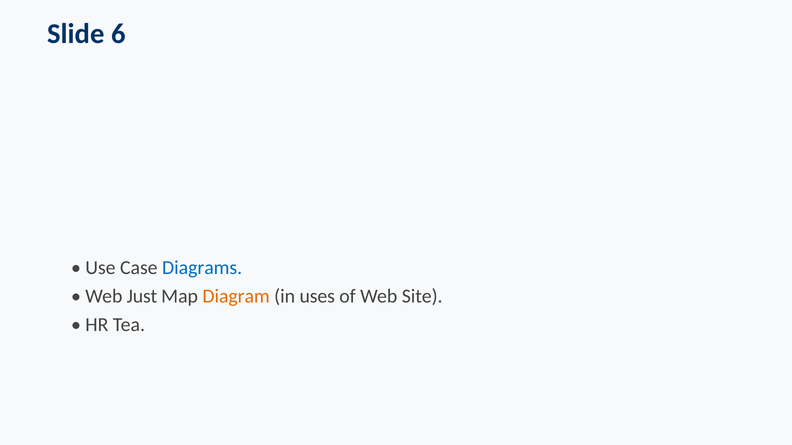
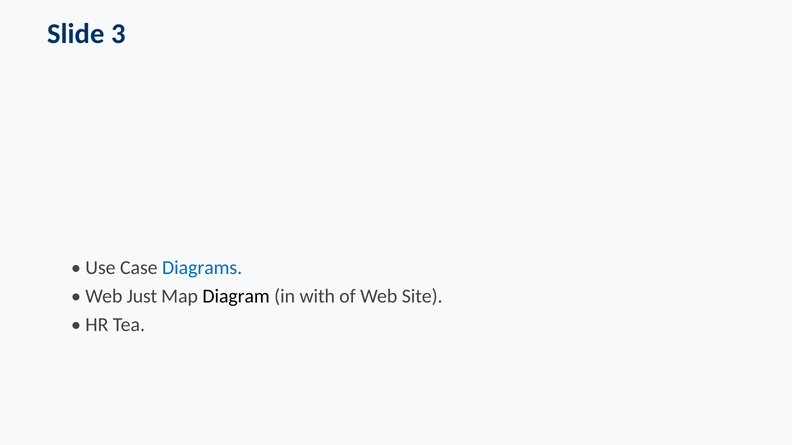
6: 6 -> 3
Diagram colour: orange -> black
uses: uses -> with
